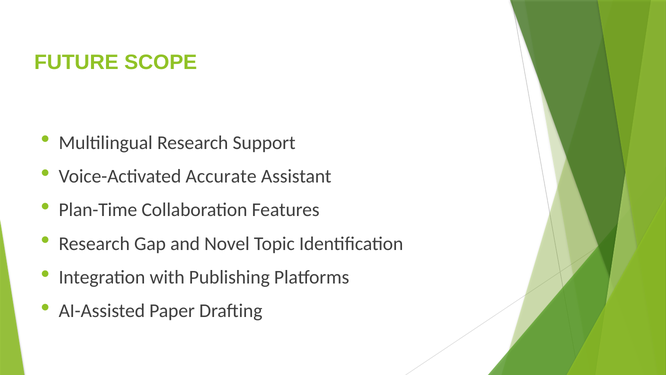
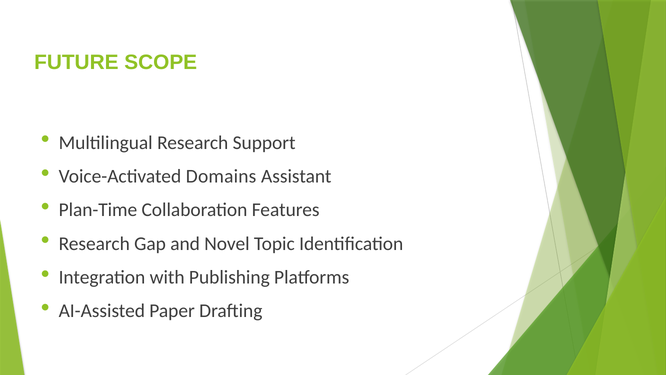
Accurate: Accurate -> Domains
